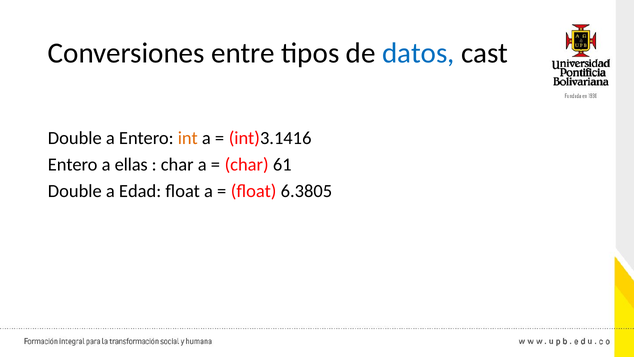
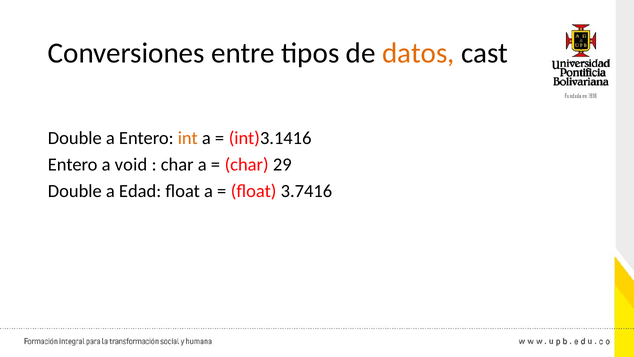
datos colour: blue -> orange
ellas: ellas -> void
61: 61 -> 29
6.3805: 6.3805 -> 3.7416
